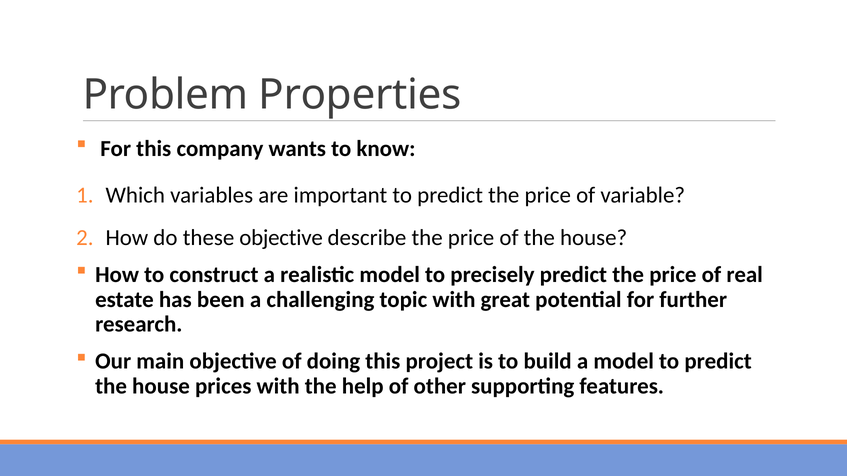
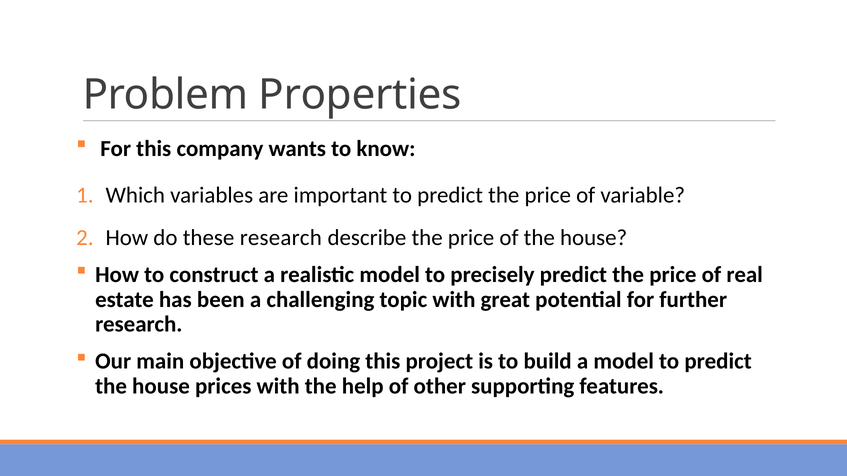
these objective: objective -> research
